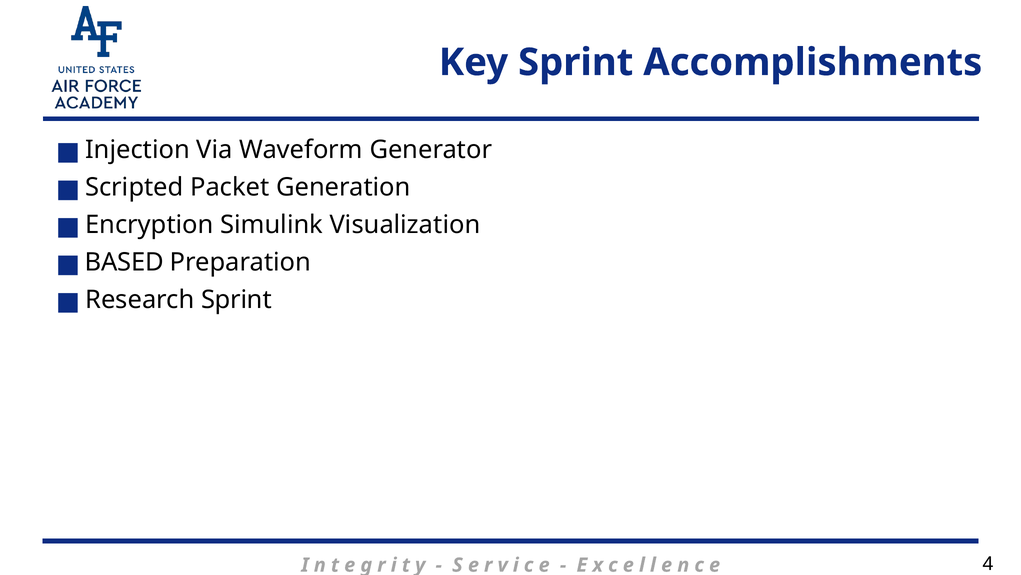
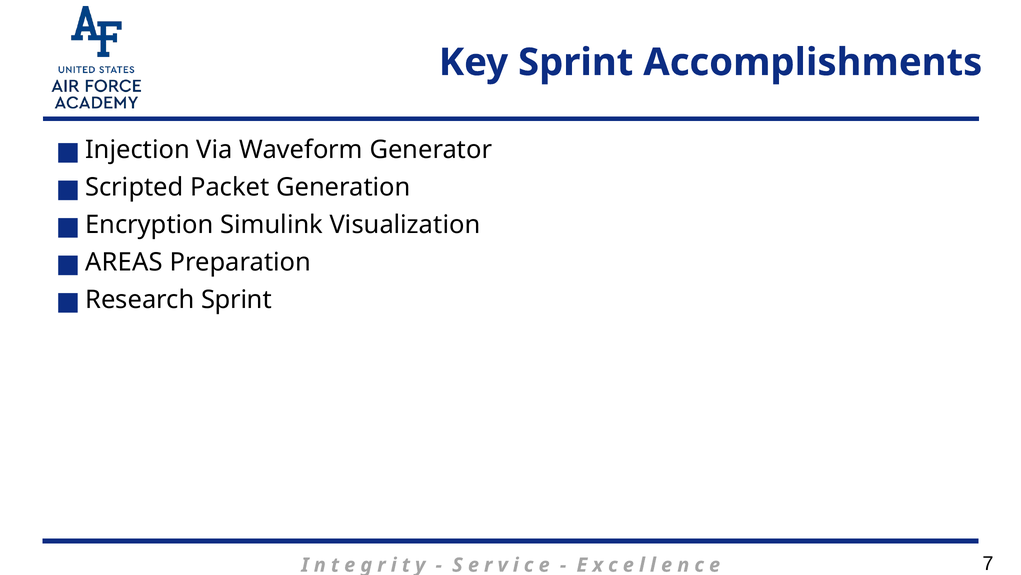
BASED: BASED -> AREAS
4: 4 -> 7
